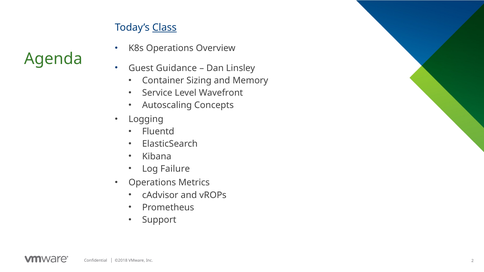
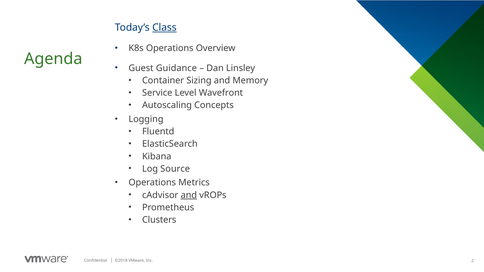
Failure: Failure -> Source
and at (189, 195) underline: none -> present
Support: Support -> Clusters
